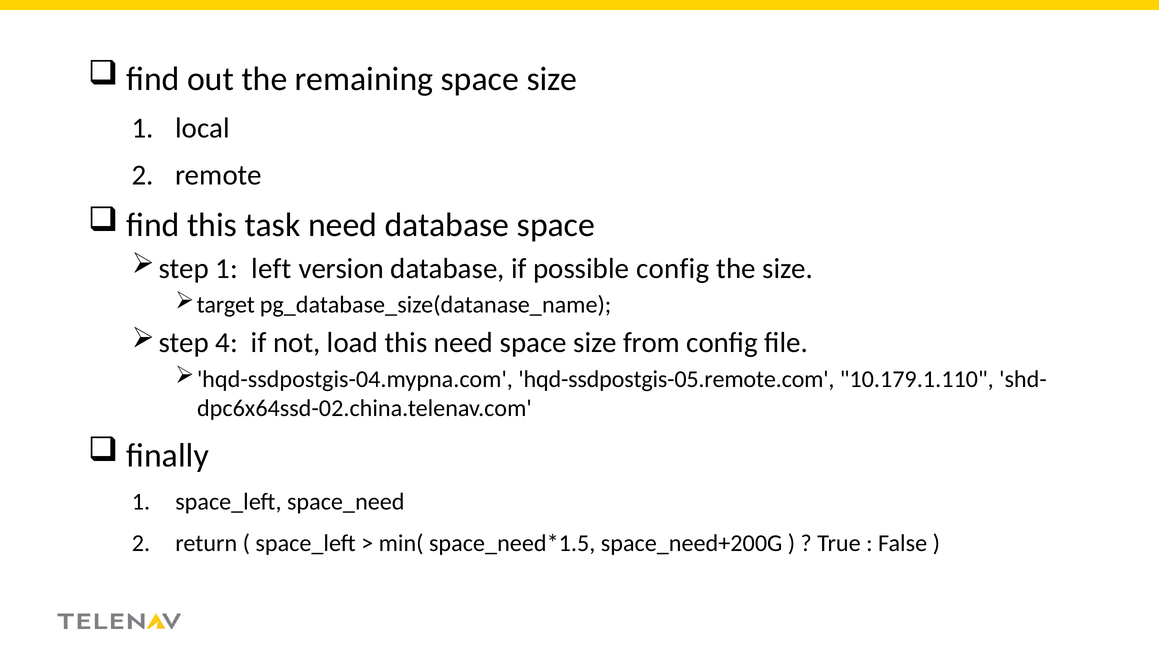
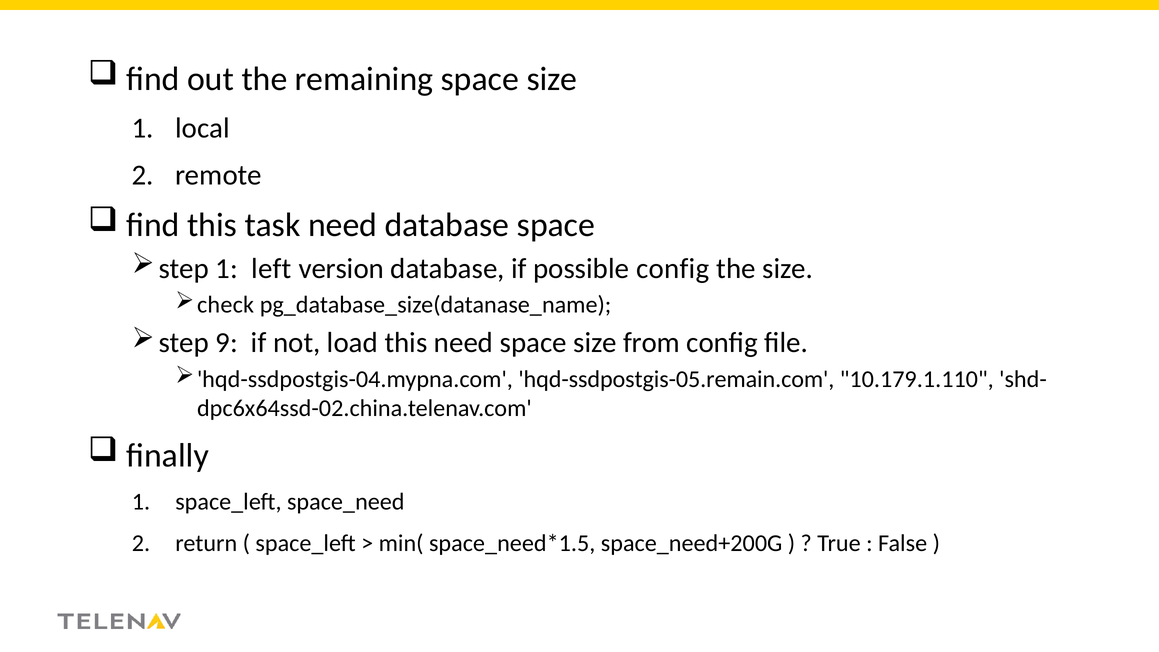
target: target -> check
4: 4 -> 9
hqd-ssdpostgis-05.remote.com: hqd-ssdpostgis-05.remote.com -> hqd-ssdpostgis-05.remain.com
